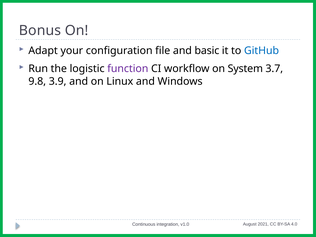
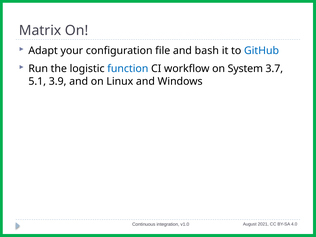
Bonus: Bonus -> Matrix
basic: basic -> bash
function colour: purple -> blue
9.8: 9.8 -> 5.1
